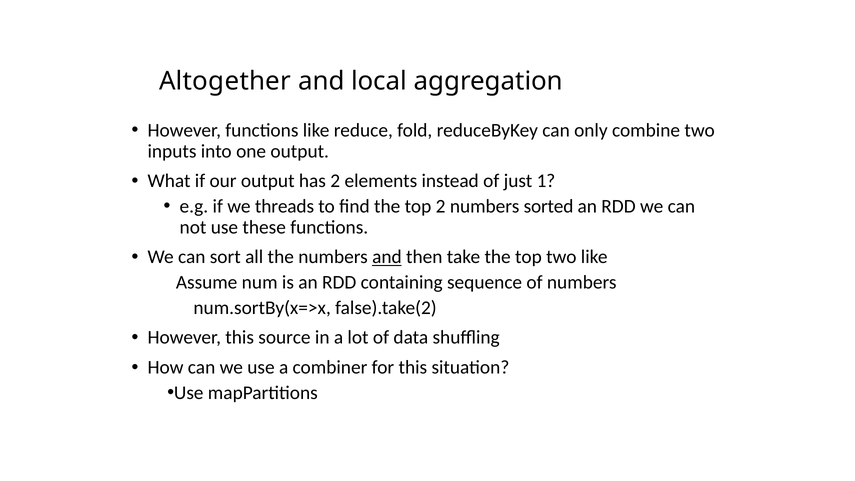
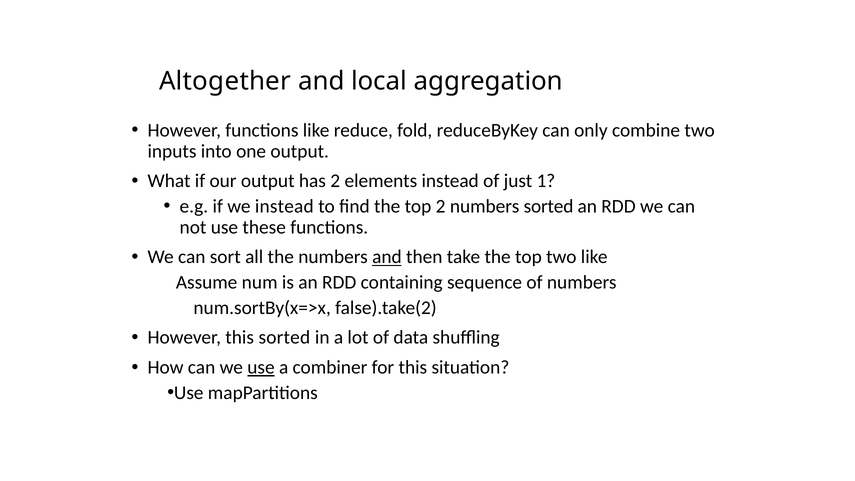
we threads: threads -> instead
this source: source -> sorted
use at (261, 367) underline: none -> present
